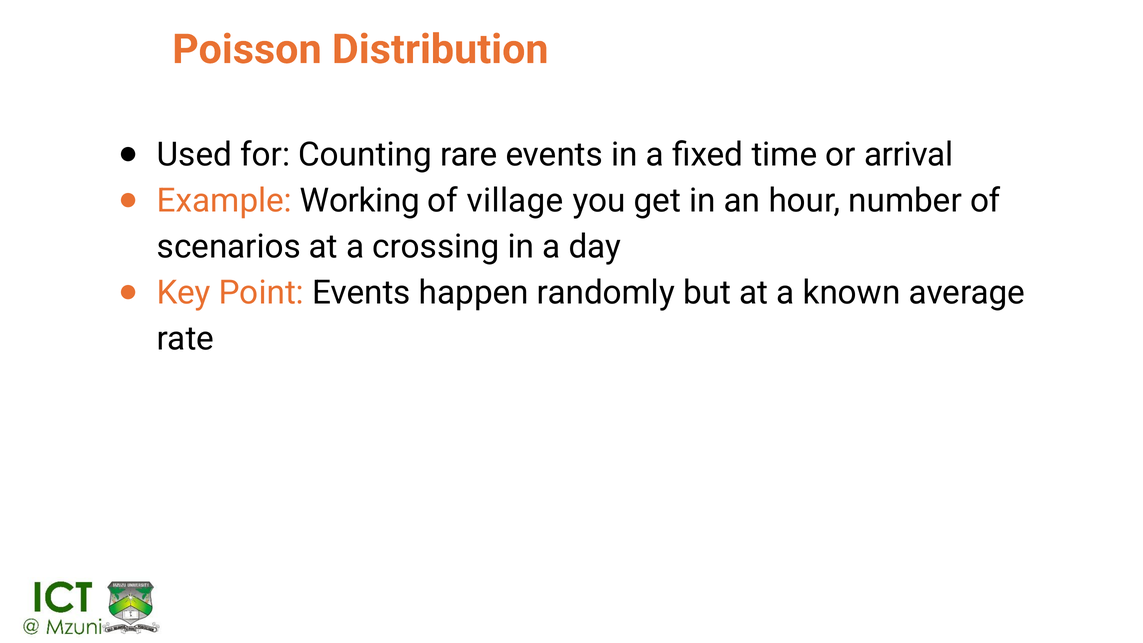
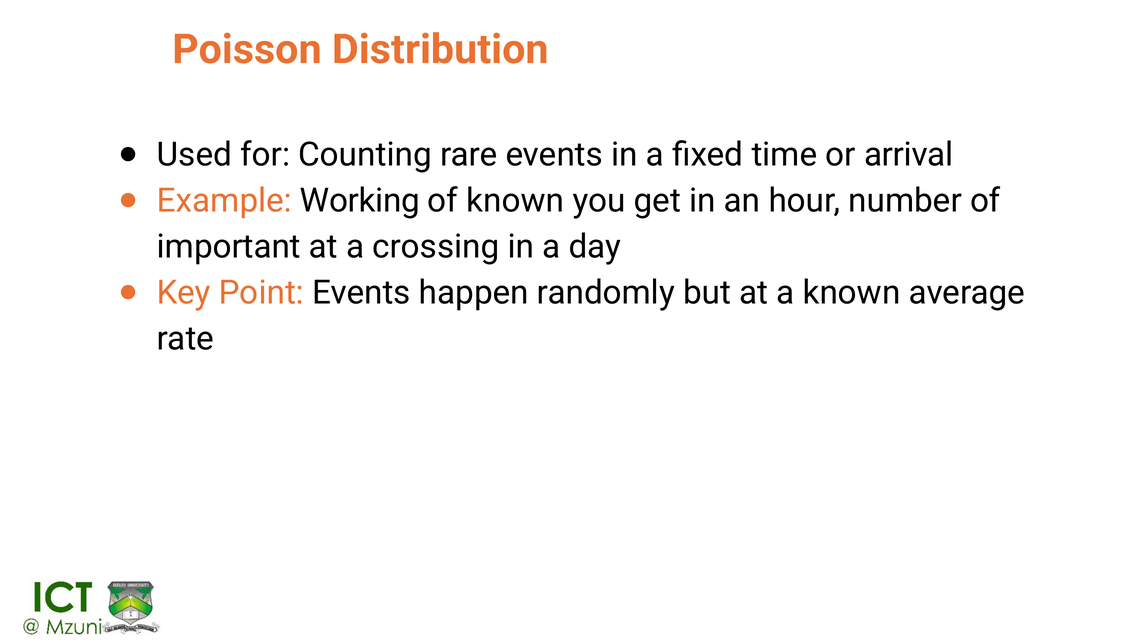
of village: village -> known
scenarios: scenarios -> important
